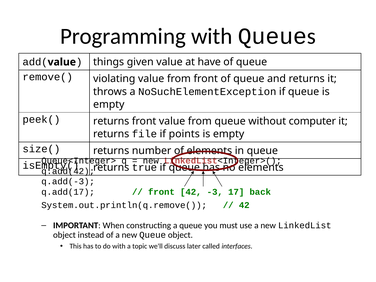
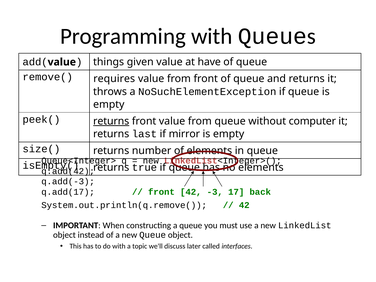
violating: violating -> requires
returns at (111, 121) underline: none -> present
file: file -> last
points: points -> mirror
